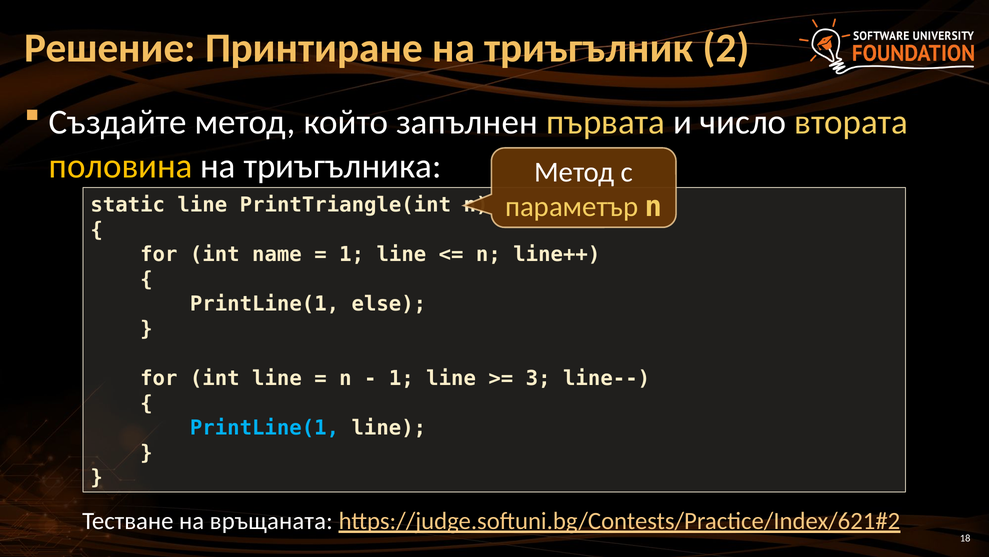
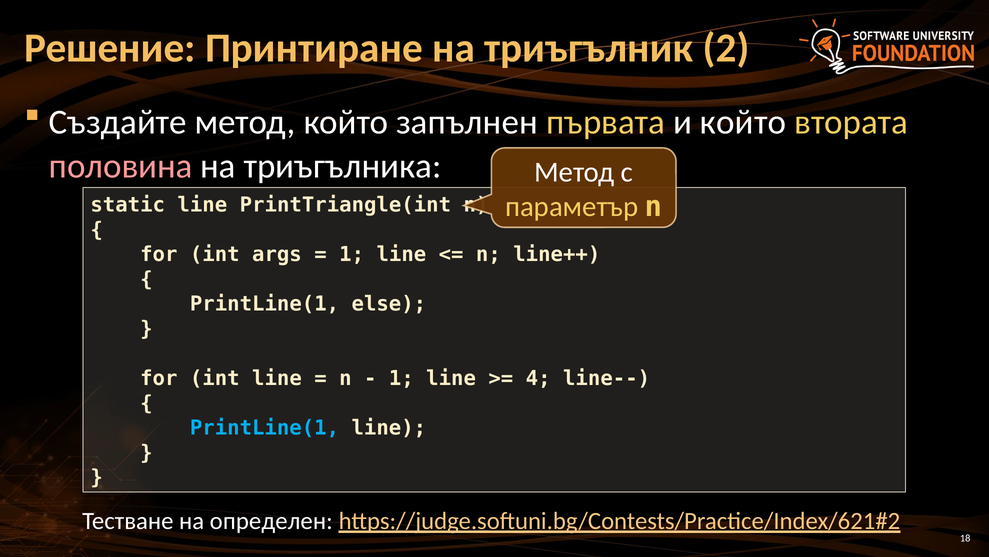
и число: число -> който
половина colour: yellow -> pink
name: name -> args
3: 3 -> 4
връщаната: връщаната -> определен
